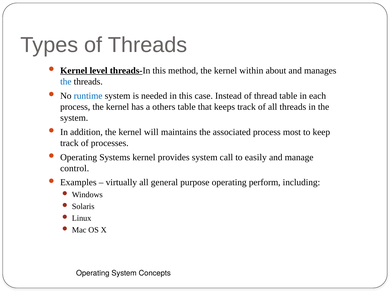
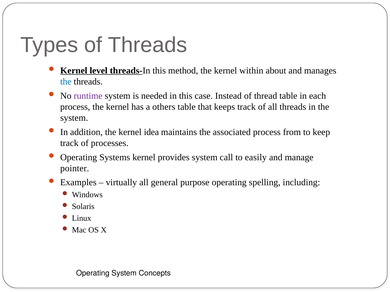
runtime colour: blue -> purple
will: will -> idea
most: most -> from
control: control -> pointer
perform: perform -> spelling
